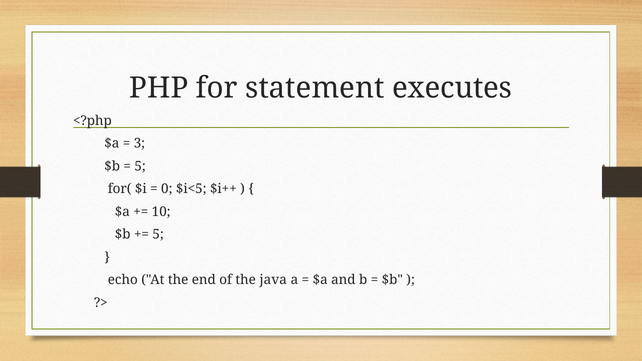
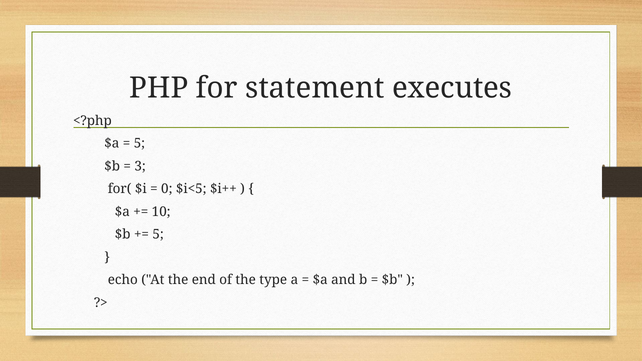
3 at (139, 144): 3 -> 5
5 at (140, 166): 5 -> 3
java: java -> type
